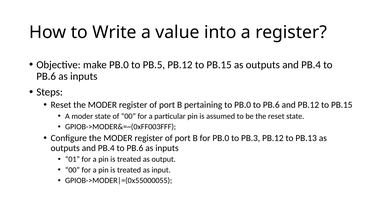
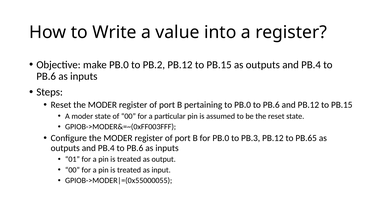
PB.5: PB.5 -> PB.2
PB.13: PB.13 -> PB.65
